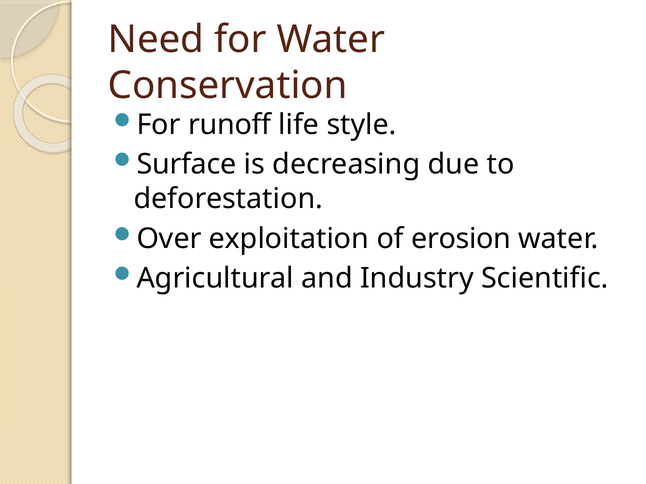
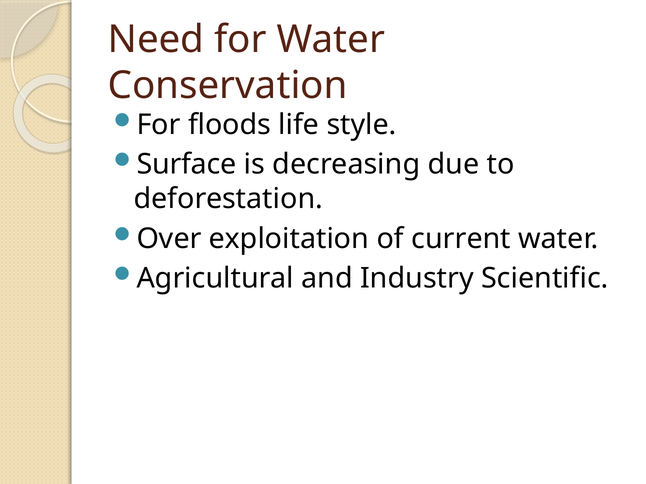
runoff: runoff -> floods
erosion: erosion -> current
